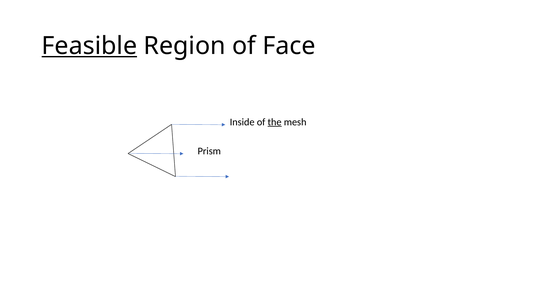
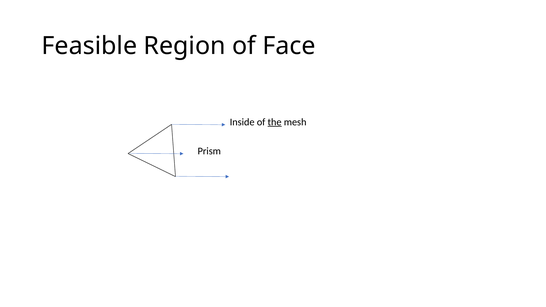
Feasible underline: present -> none
